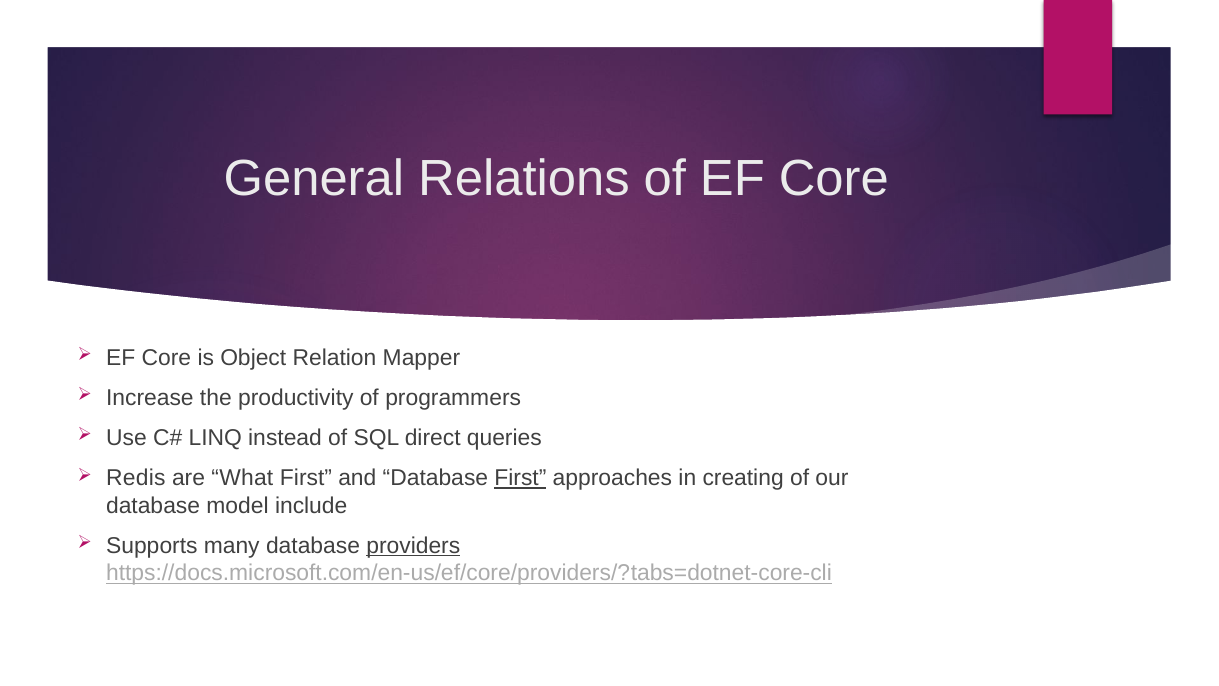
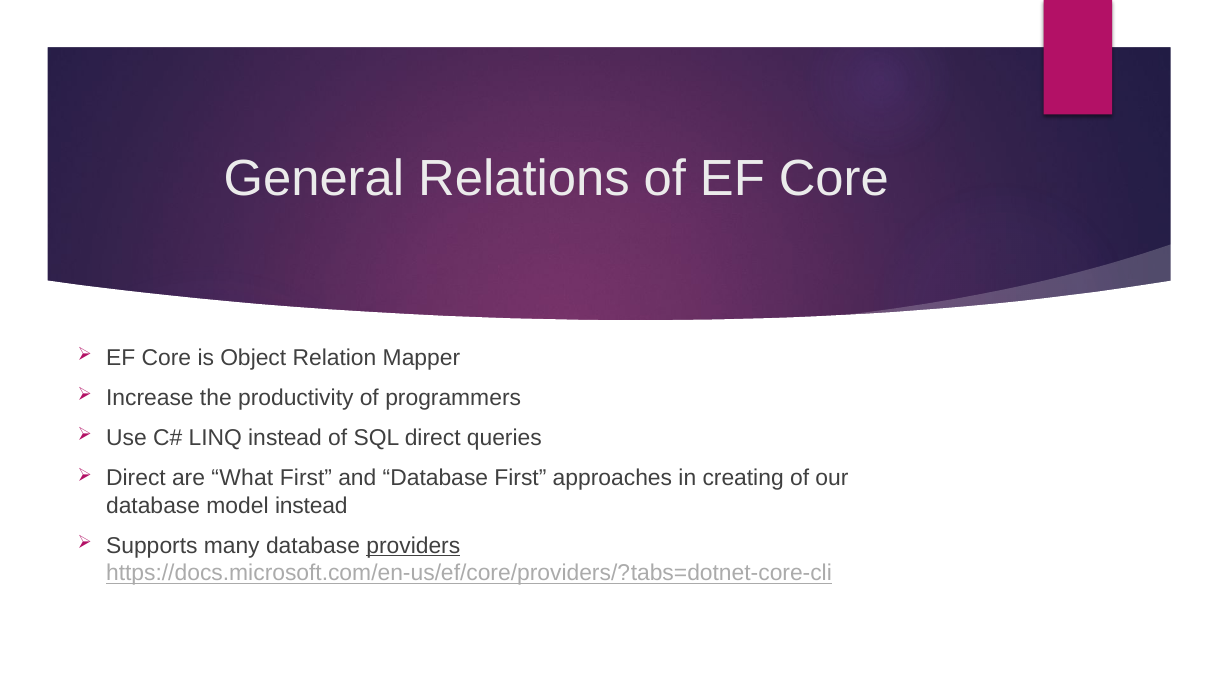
Redis at (136, 478): Redis -> Direct
First at (520, 478) underline: present -> none
model include: include -> instead
